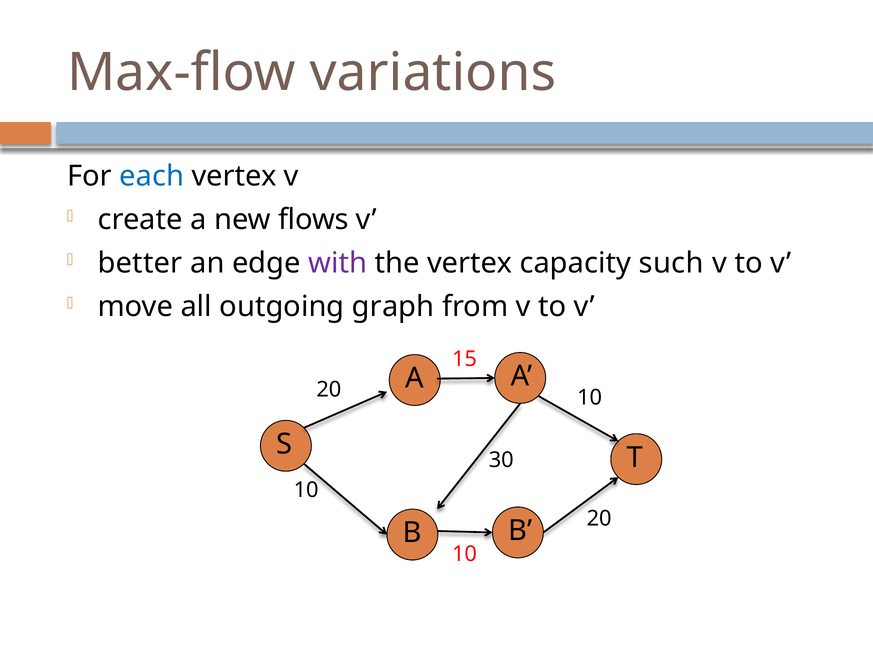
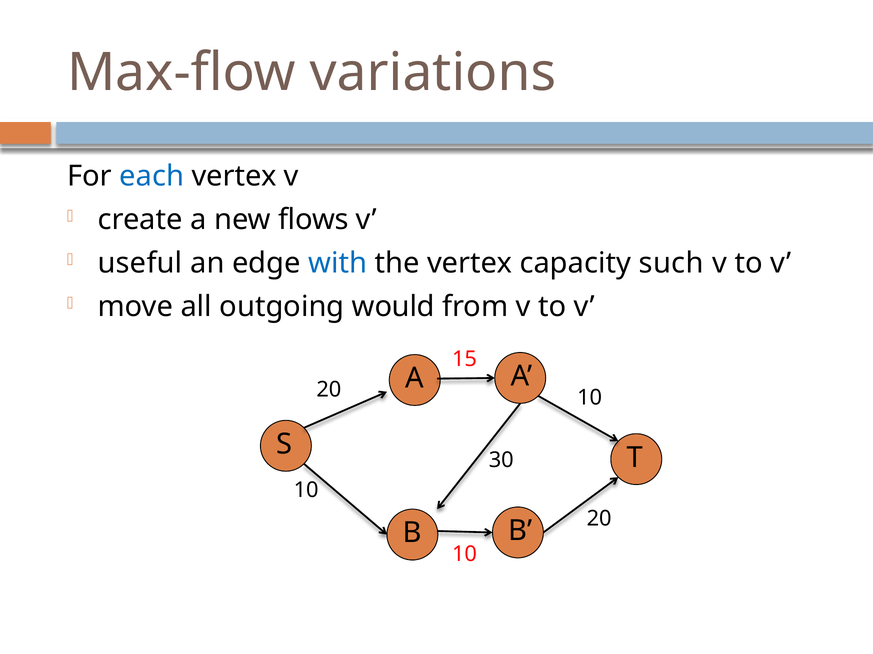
better: better -> useful
with colour: purple -> blue
graph: graph -> would
